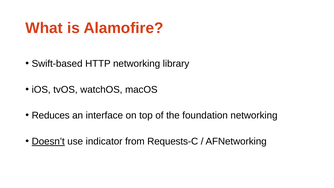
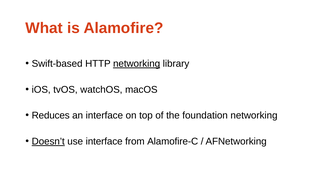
networking at (137, 64) underline: none -> present
use indicator: indicator -> interface
Requests-C: Requests-C -> Alamofire-C
